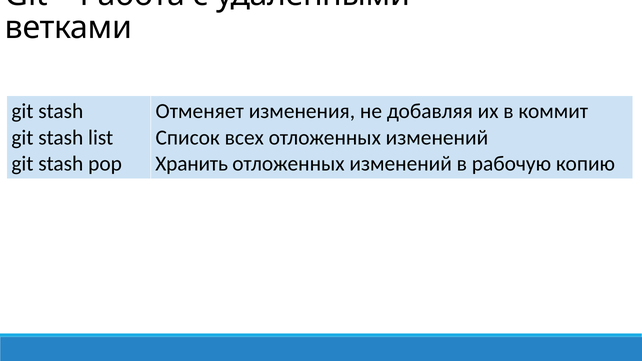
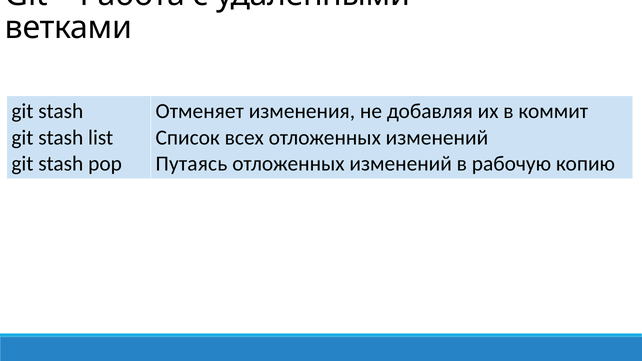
Хранить: Хранить -> Путаясь
